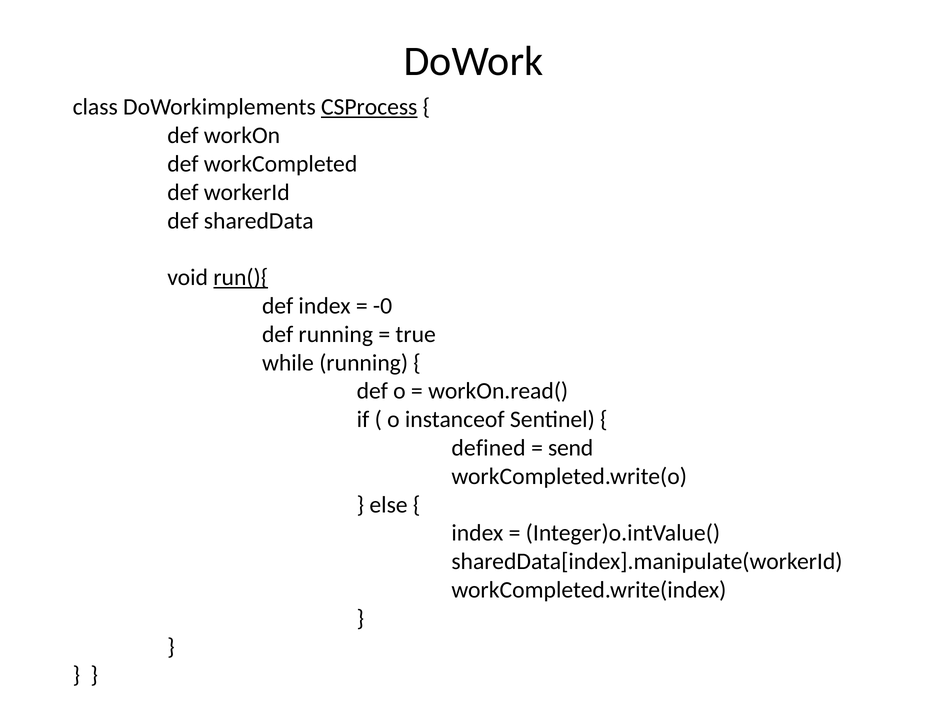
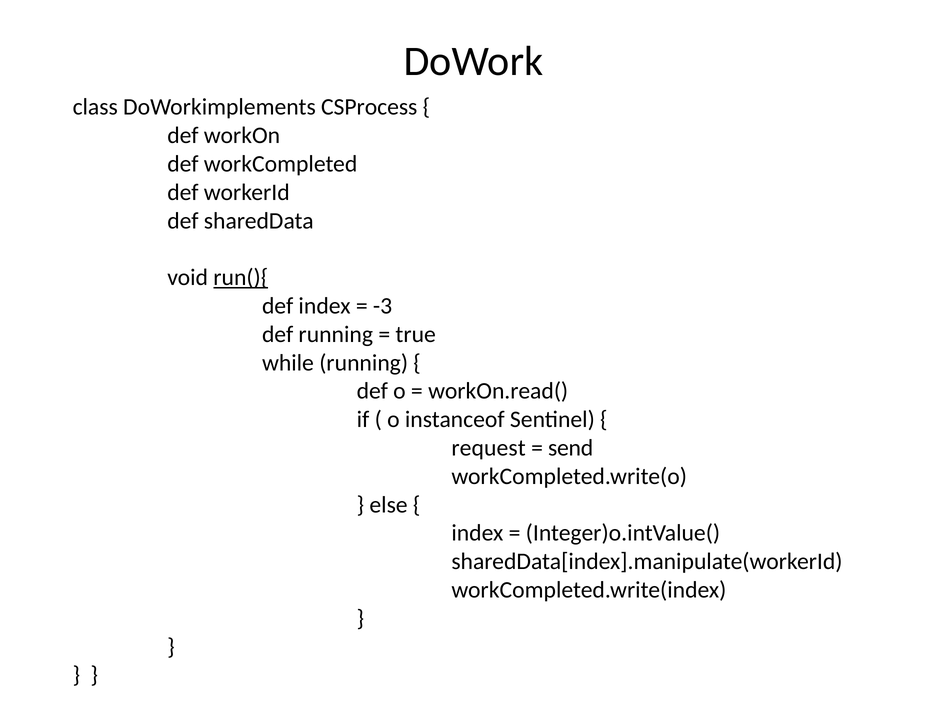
CSProcess underline: present -> none
-0: -0 -> -3
defined: defined -> request
